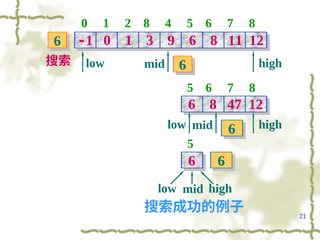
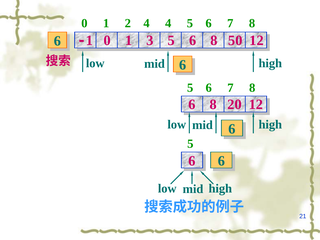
2 8: 8 -> 4
3 9: 9 -> 5
11: 11 -> 50
47: 47 -> 20
